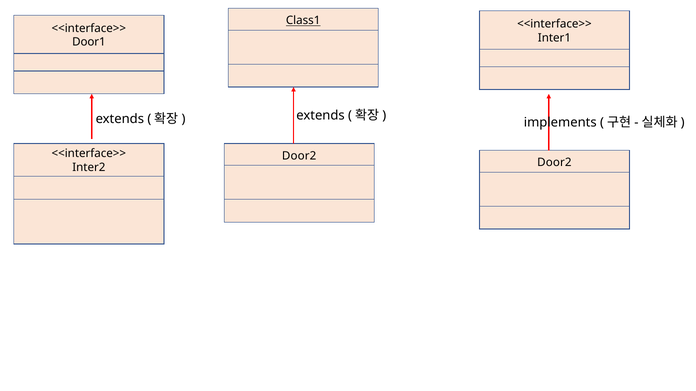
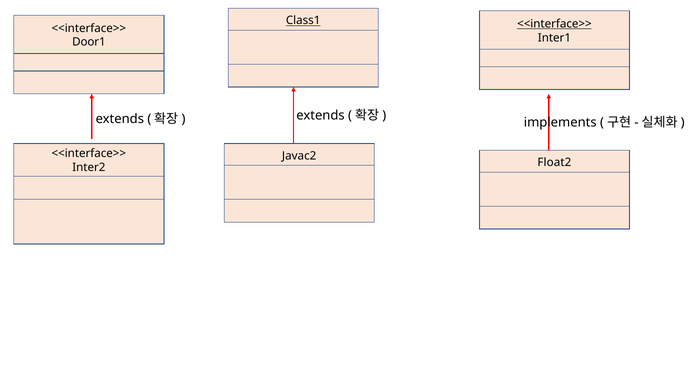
<<interface>> at (554, 24) underline: none -> present
Door2 at (299, 156): Door2 -> Javac2
Door2 at (554, 163): Door2 -> Float2
